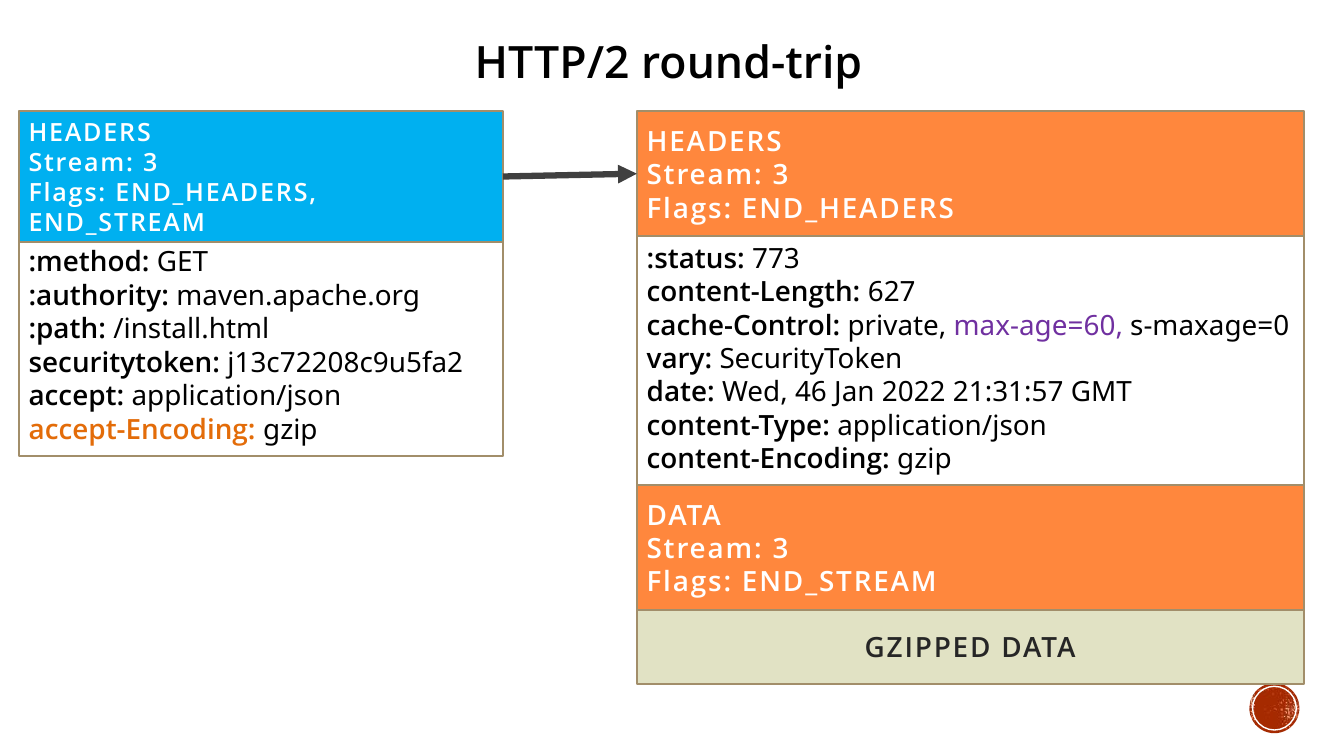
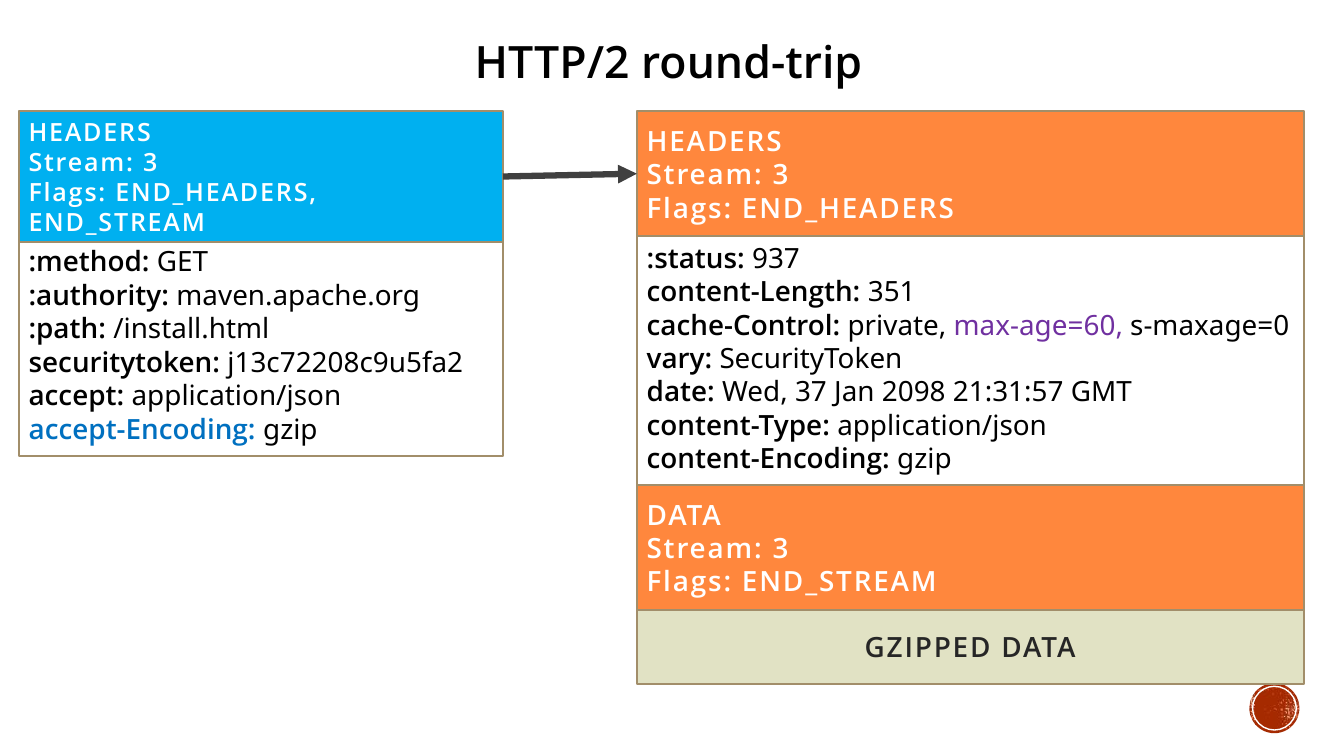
773: 773 -> 937
627: 627 -> 351
46: 46 -> 37
2022: 2022 -> 2098
accept-Encoding colour: orange -> blue
